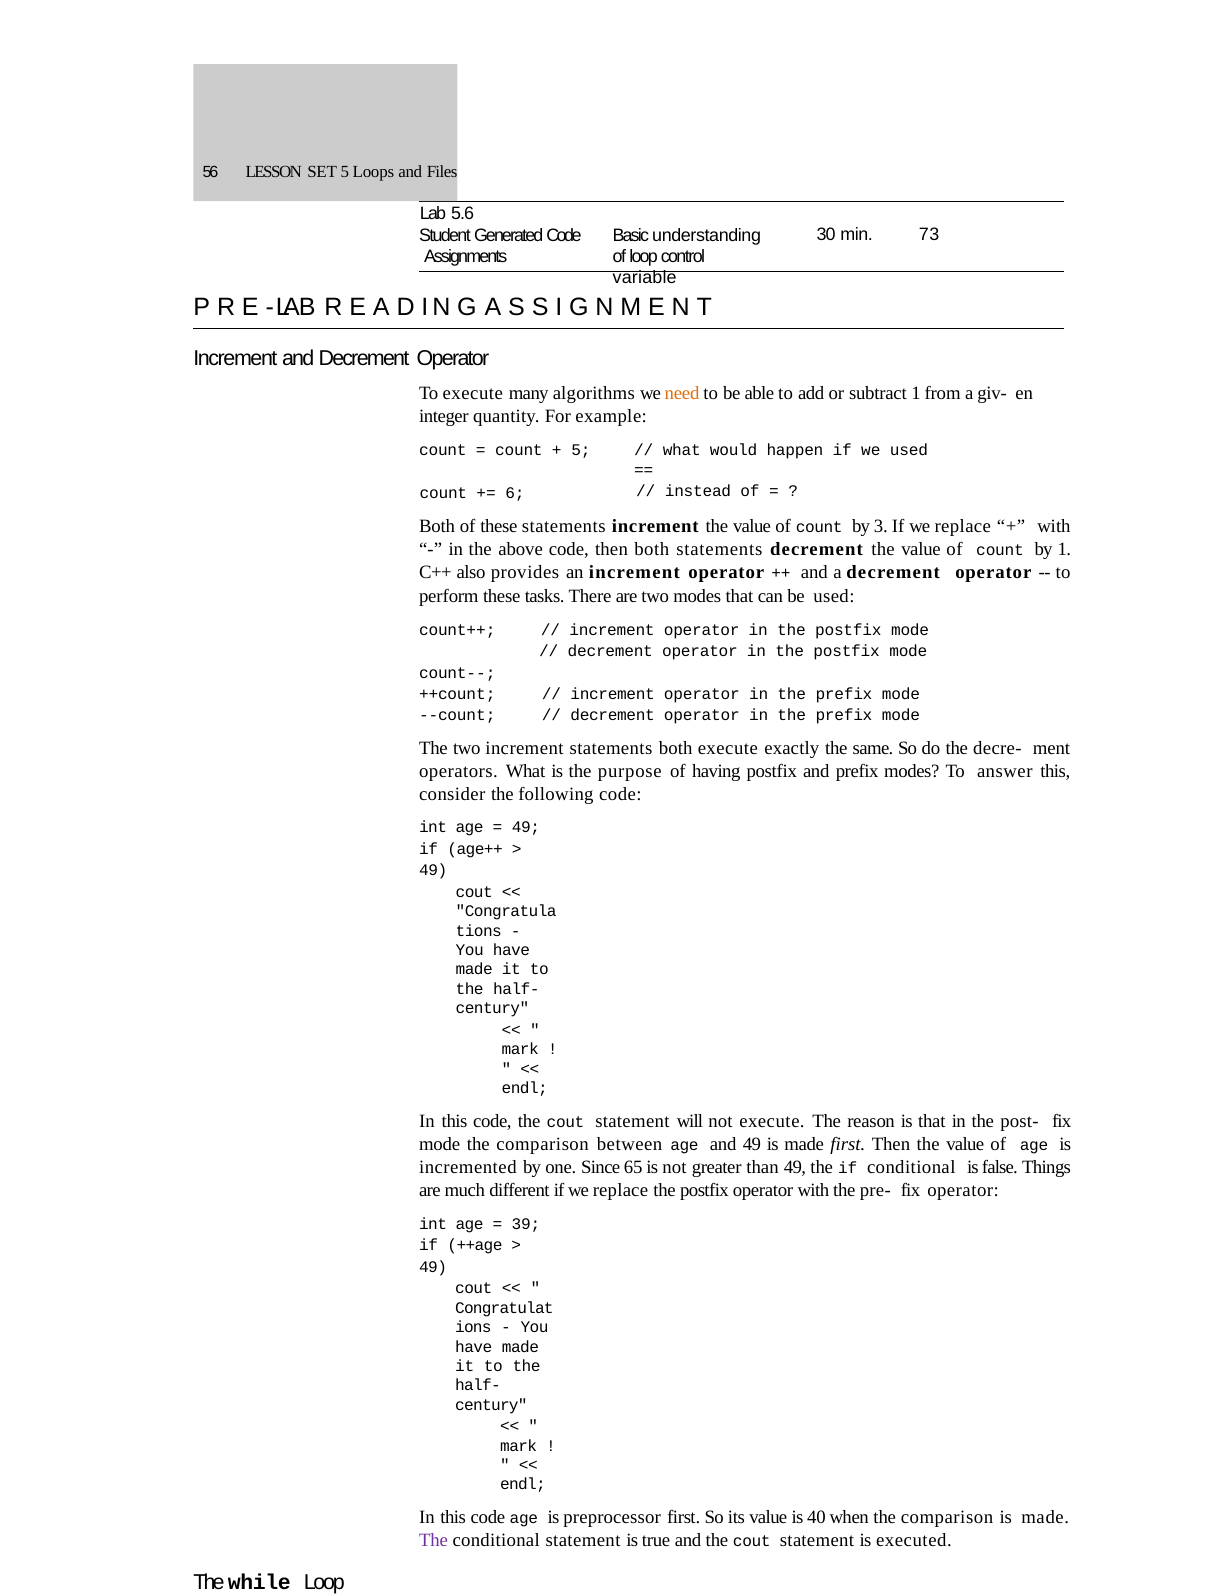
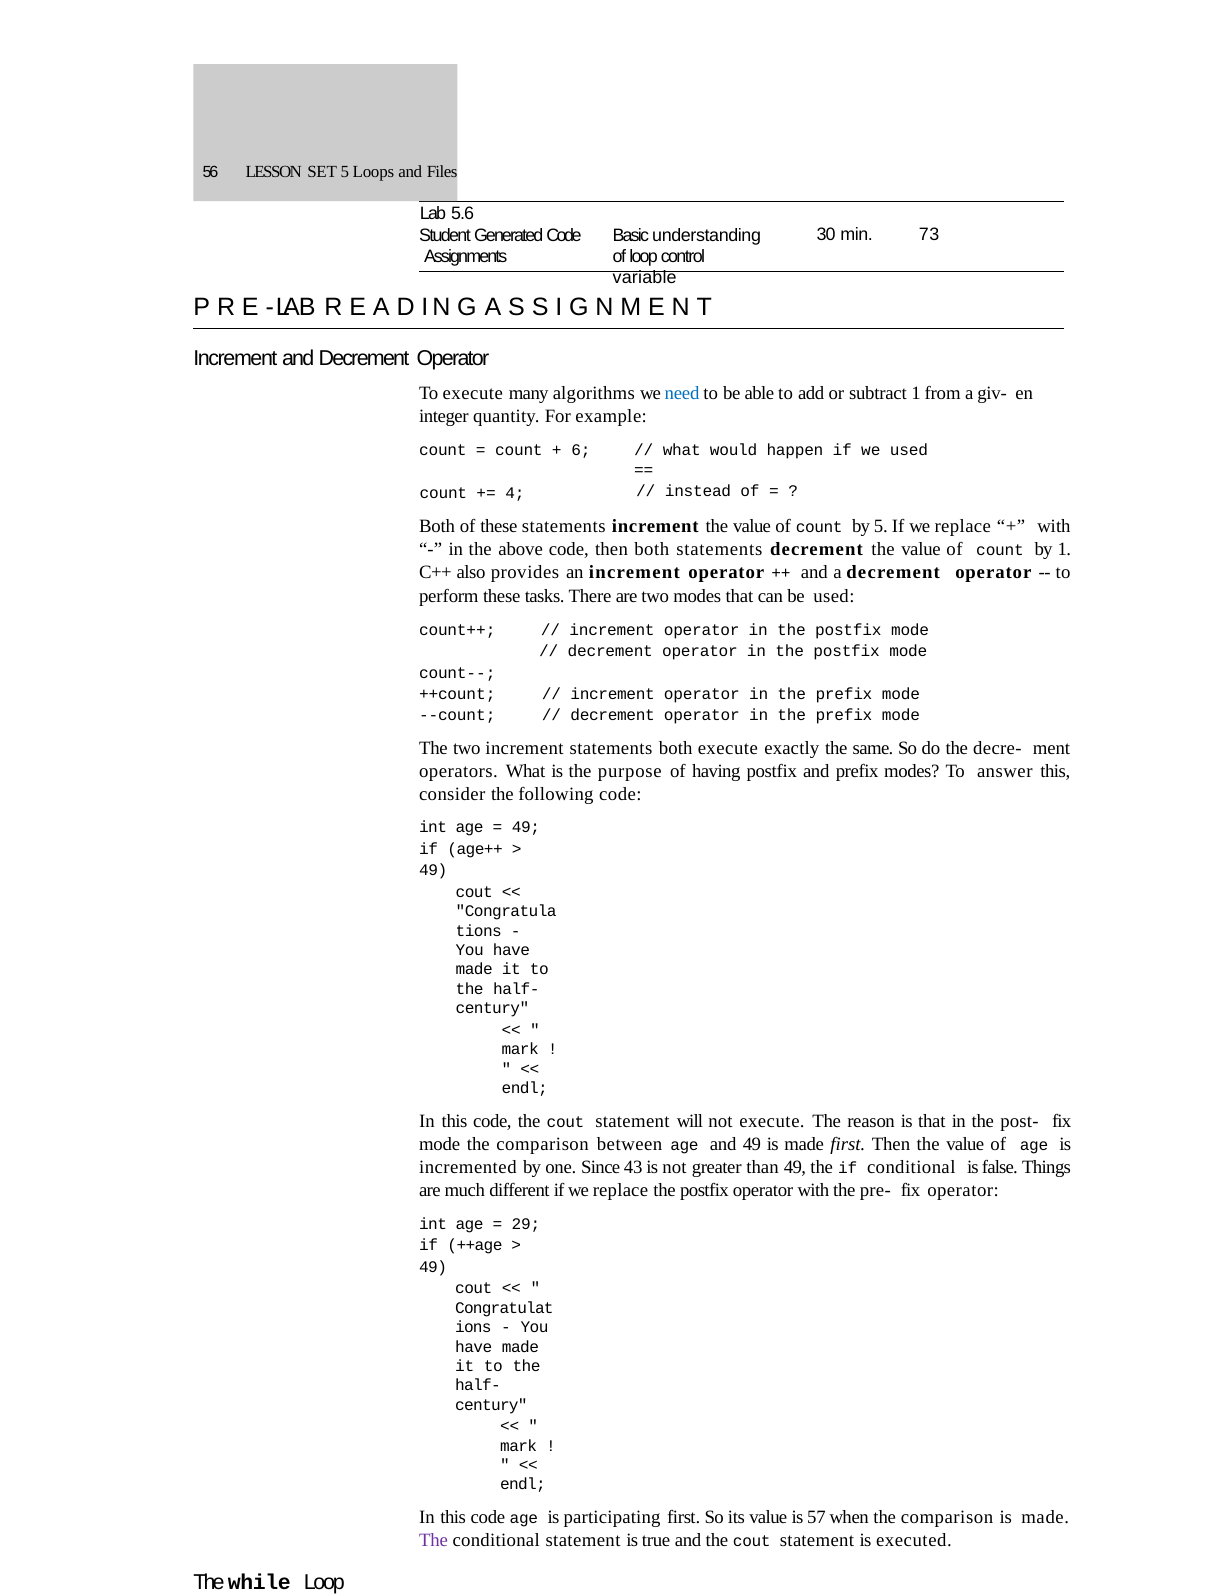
need colour: orange -> blue
5 at (581, 450): 5 -> 6
6: 6 -> 4
by 3: 3 -> 5
65: 65 -> 43
39: 39 -> 29
preprocessor: preprocessor -> participating
40: 40 -> 57
